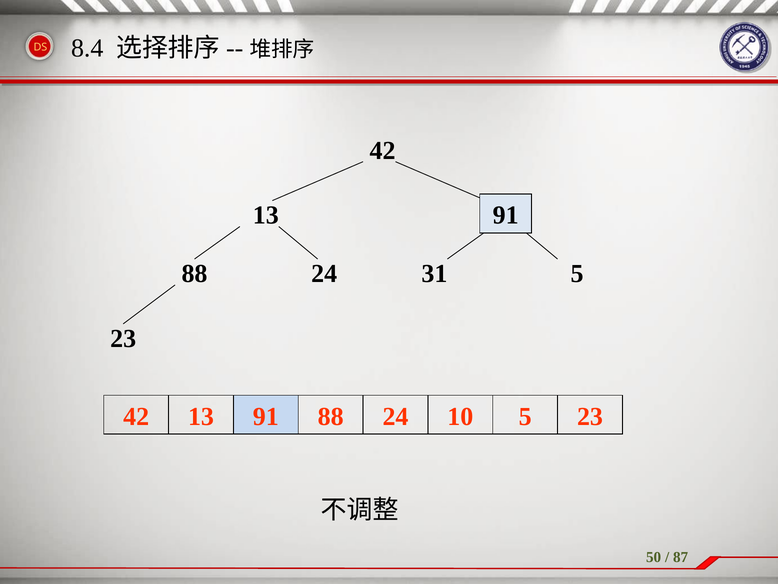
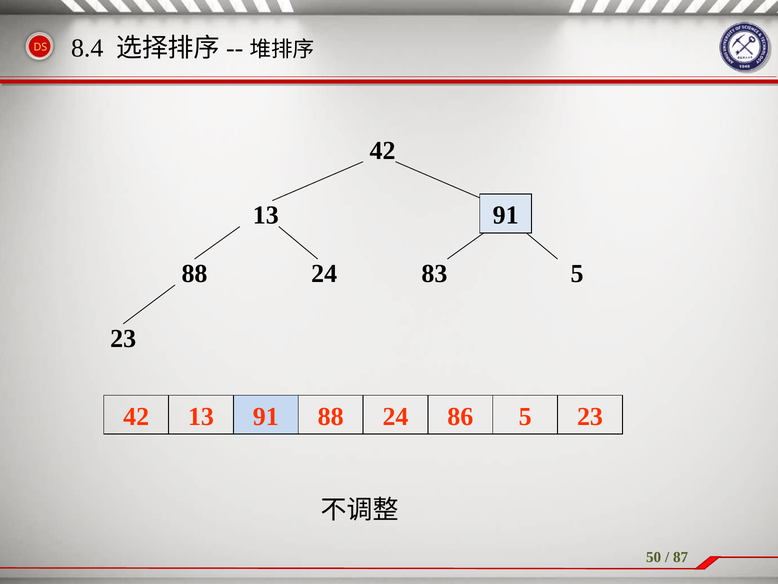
31: 31 -> 83
10: 10 -> 86
